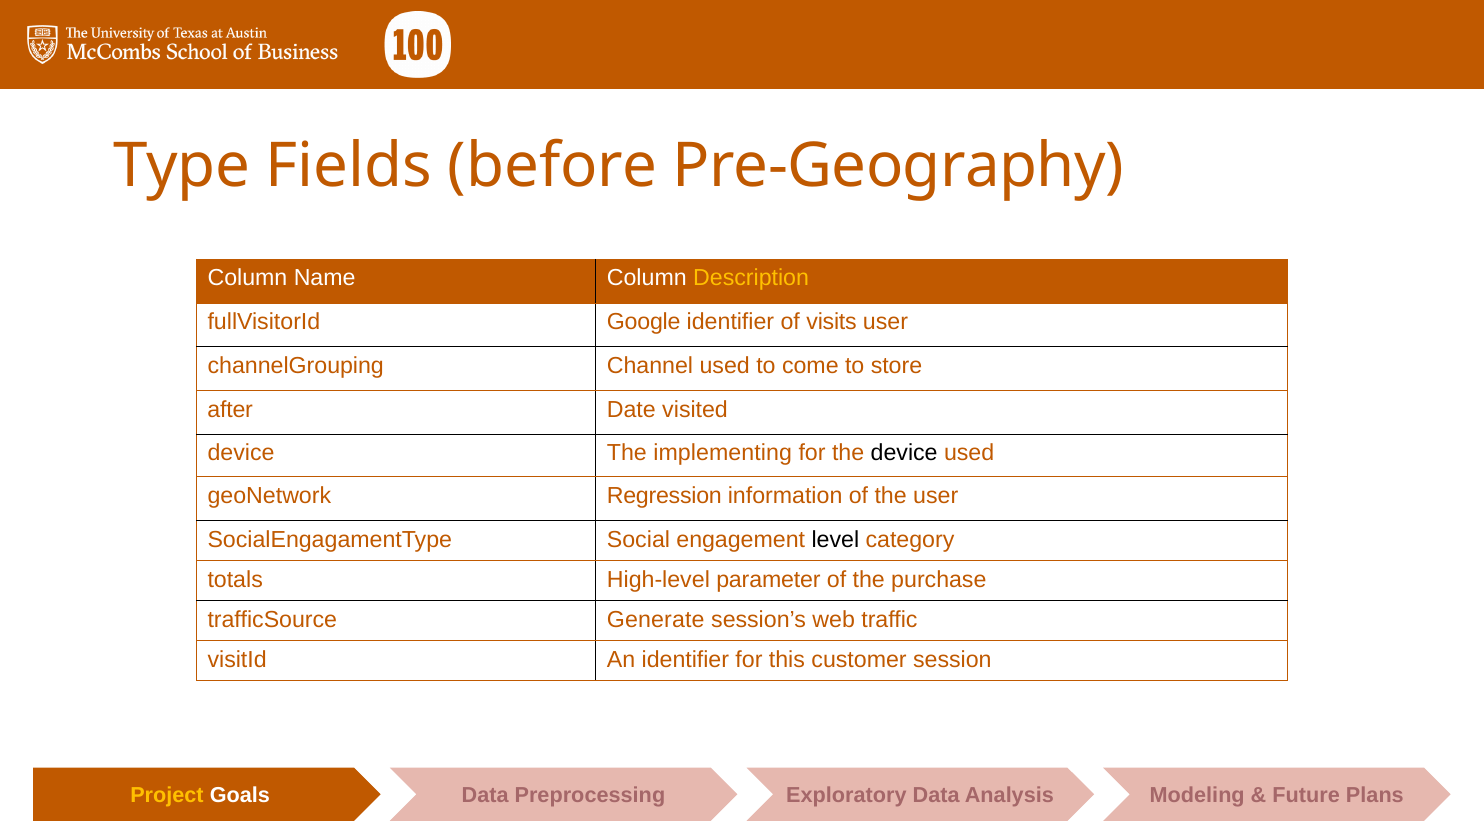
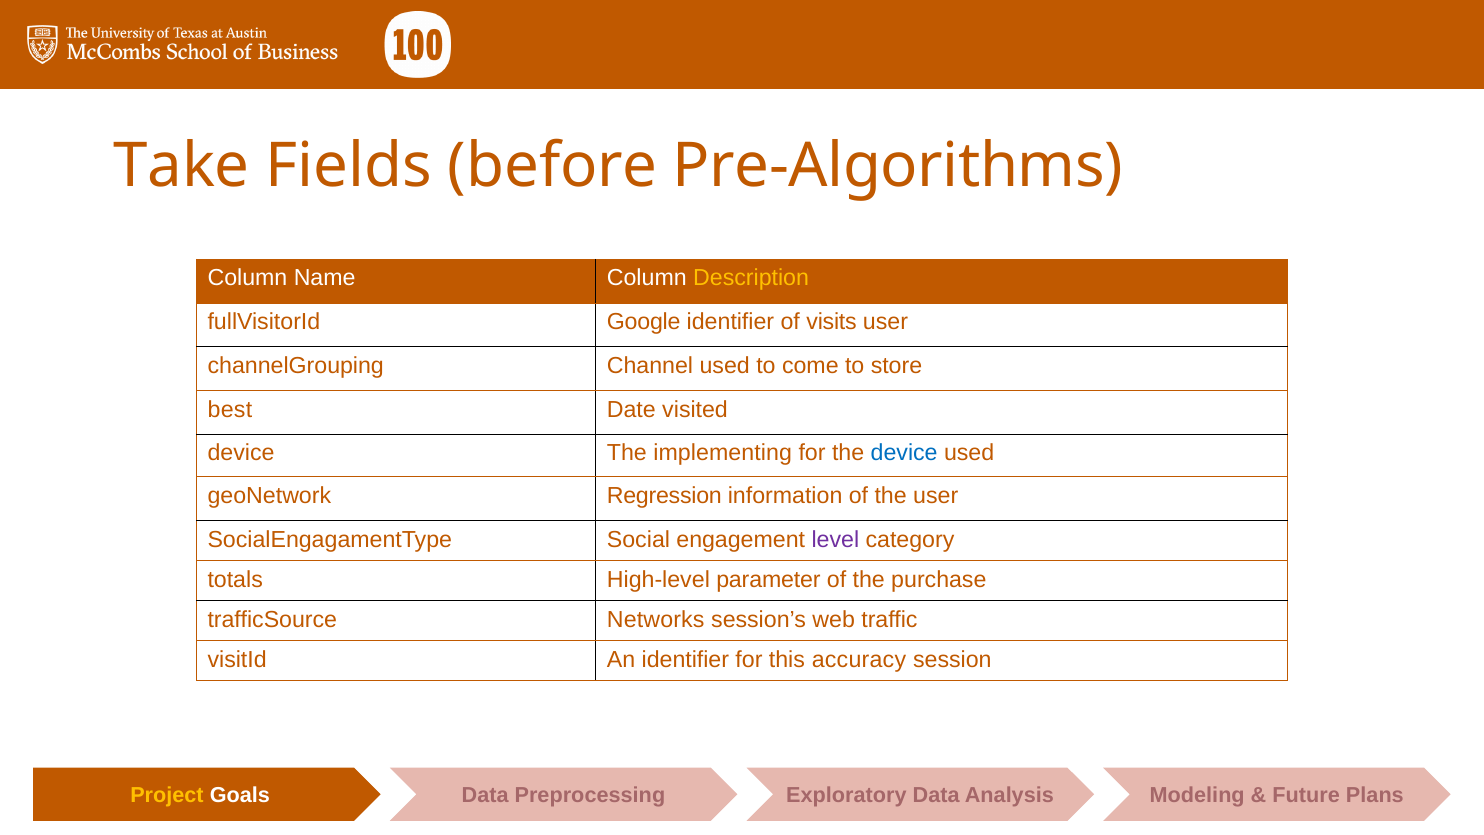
Type: Type -> Take
Pre-Geography: Pre-Geography -> Pre-Algorithms
after: after -> best
device at (904, 453) colour: black -> blue
level colour: black -> purple
Generate: Generate -> Networks
customer: customer -> accuracy
